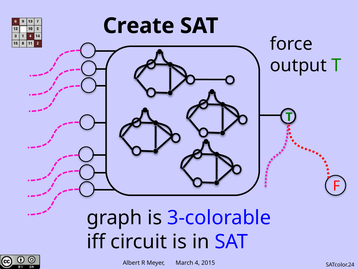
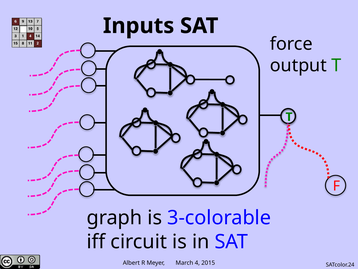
Create: Create -> Inputs
